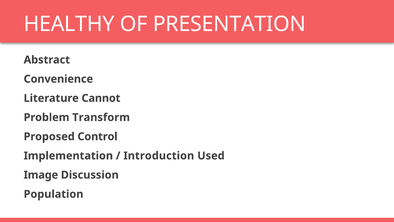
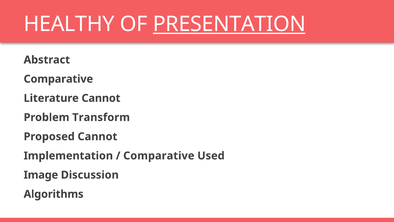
PRESENTATION underline: none -> present
Convenience at (58, 79): Convenience -> Comparative
Proposed Control: Control -> Cannot
Introduction at (159, 156): Introduction -> Comparative
Population: Population -> Algorithms
